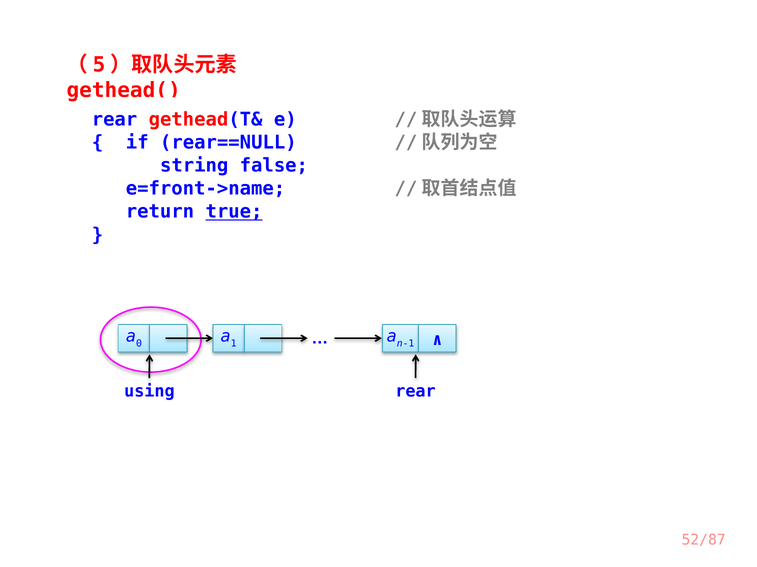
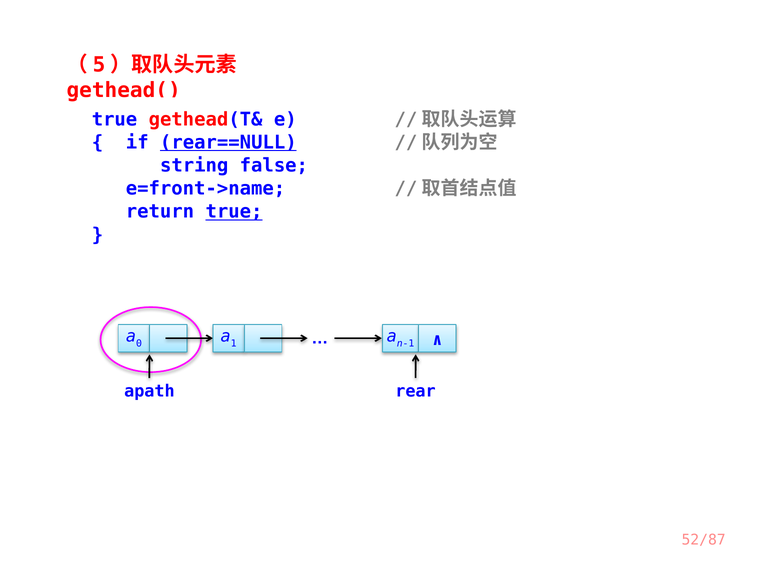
rear at (115, 119): rear -> true
rear==NULL underline: none -> present
using: using -> apath
